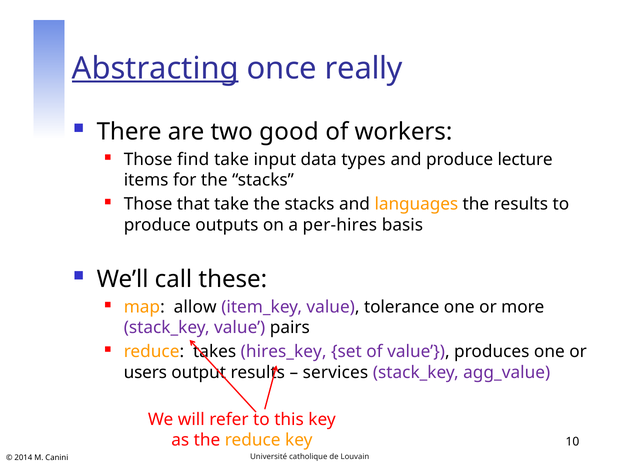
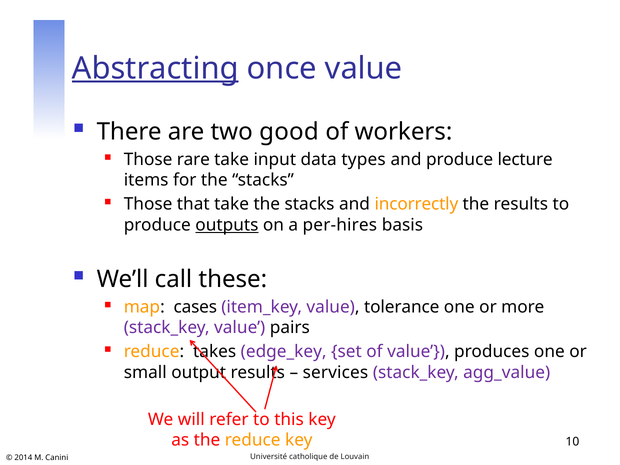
once really: really -> value
find: find -> rare
languages: languages -> incorrectly
outputs underline: none -> present
allow: allow -> cases
hires_key: hires_key -> edge_key
users: users -> small
